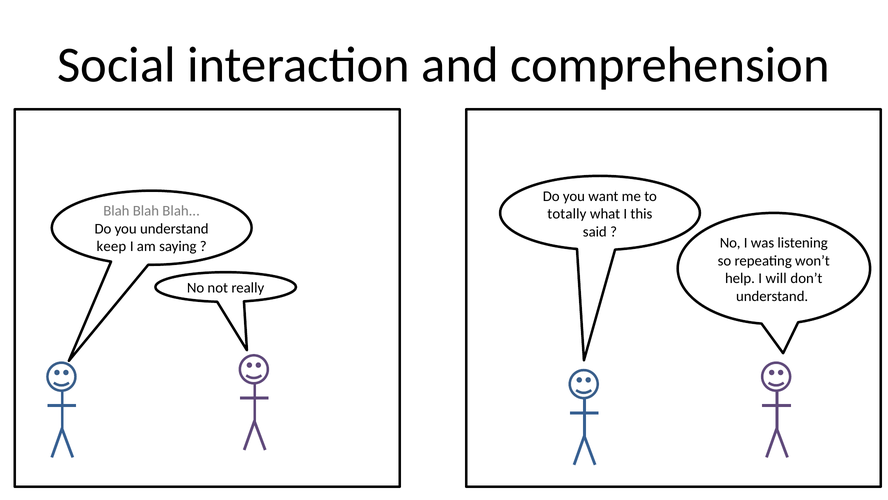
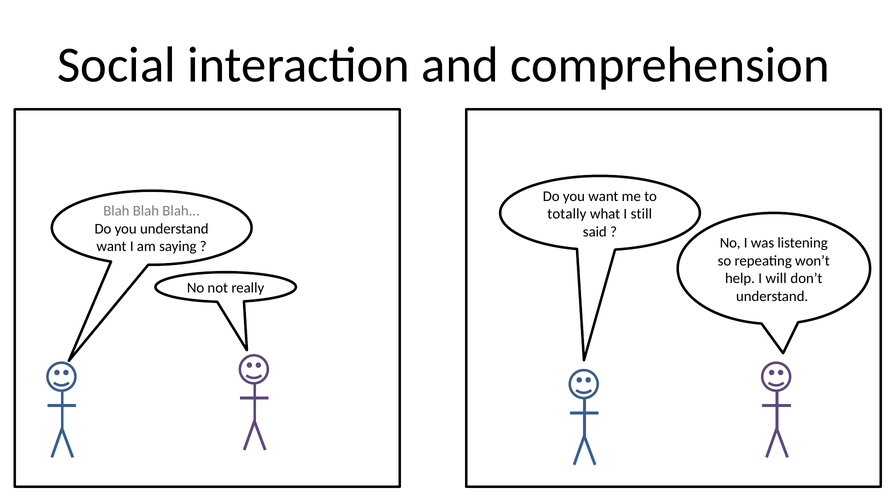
this: this -> still
keep at (111, 246): keep -> want
